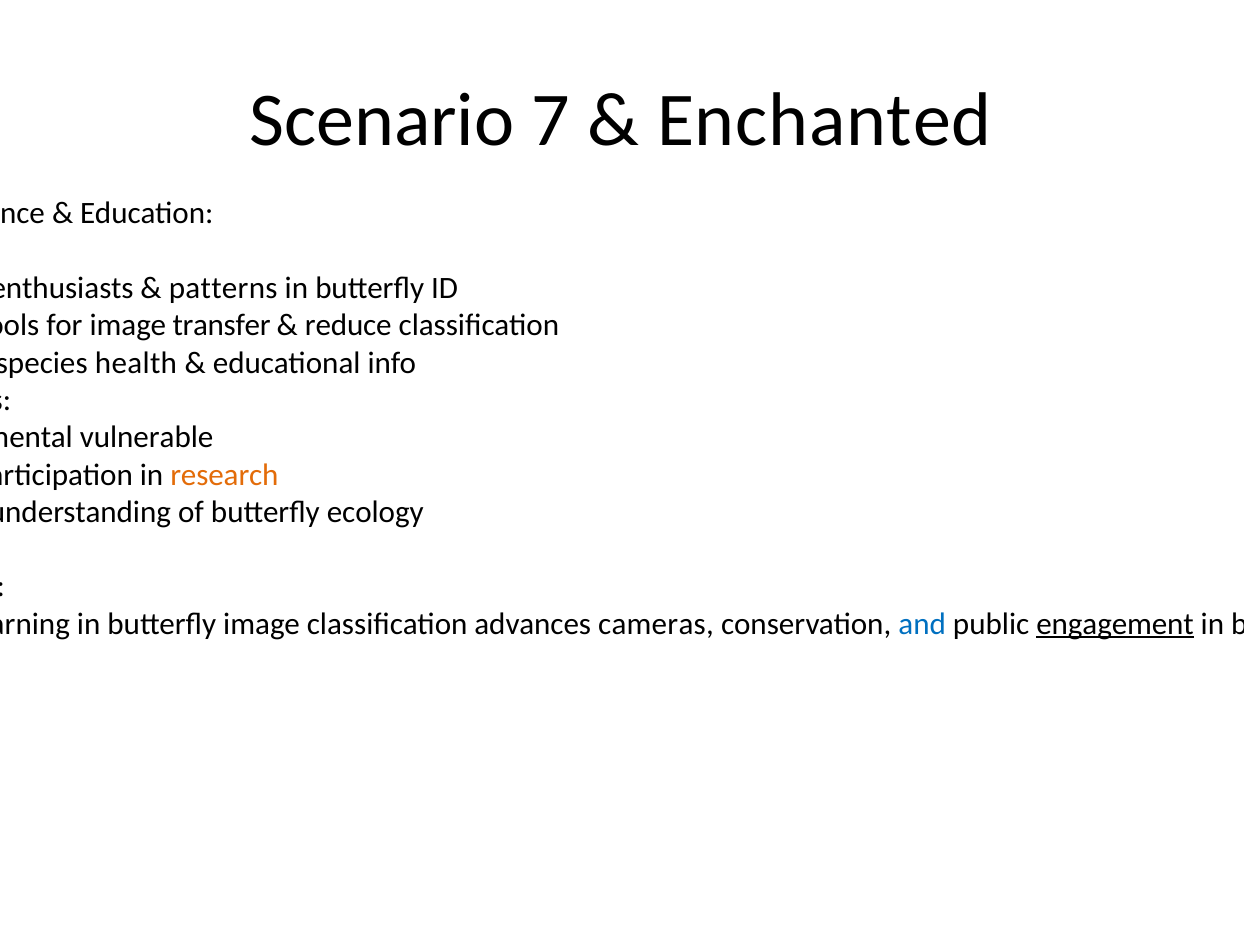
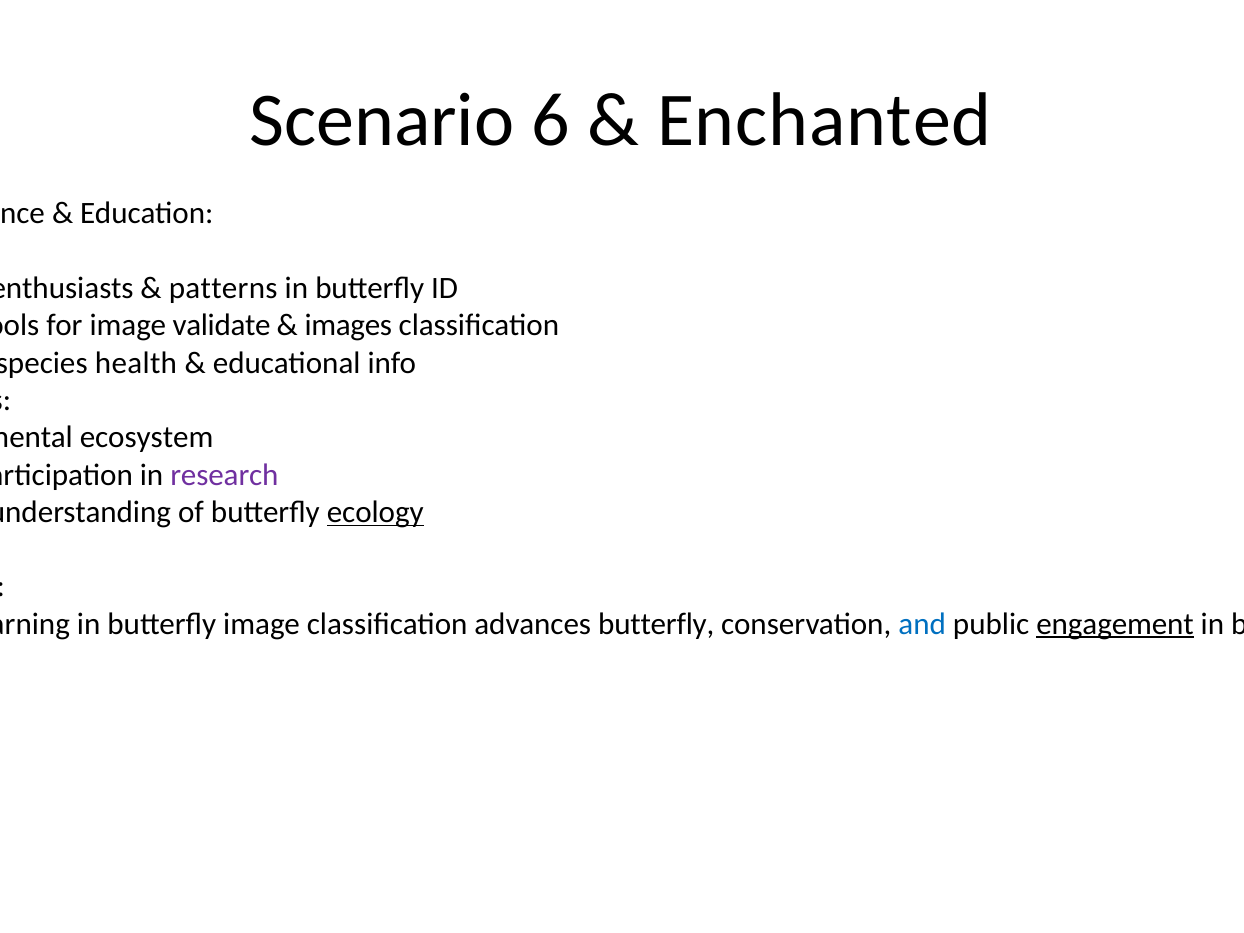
7: 7 -> 6
image transfer: transfer -> validate
reduce: reduce -> images
vulnerable: vulnerable -> ecosystem
research colour: orange -> purple
ecology underline: none -> present
advances cameras: cameras -> butterfly
